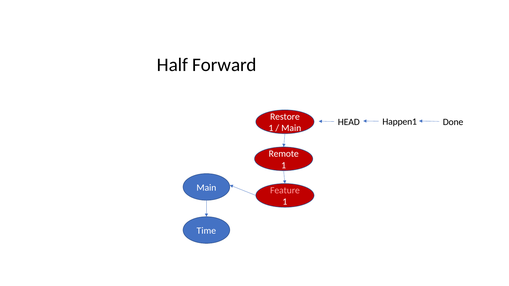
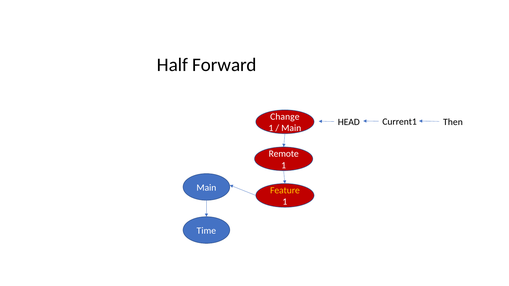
Restore: Restore -> Change
Happen1: Happen1 -> Current1
Done: Done -> Then
Feature colour: pink -> yellow
